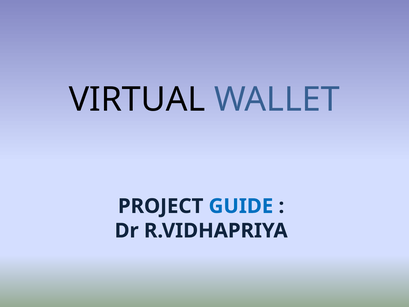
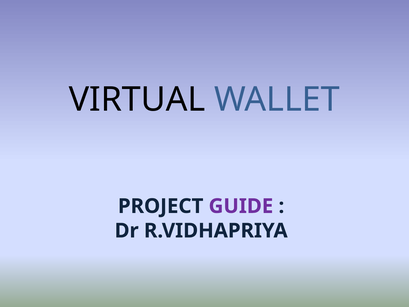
GUIDE colour: blue -> purple
